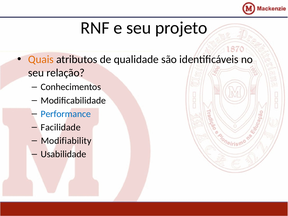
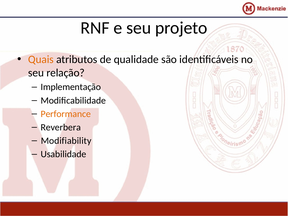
Conhecimentos: Conhecimentos -> Implementação
Performance colour: blue -> orange
Facilidade: Facilidade -> Reverbera
